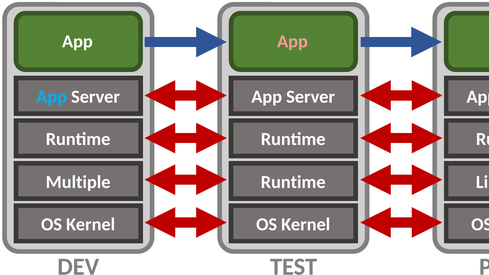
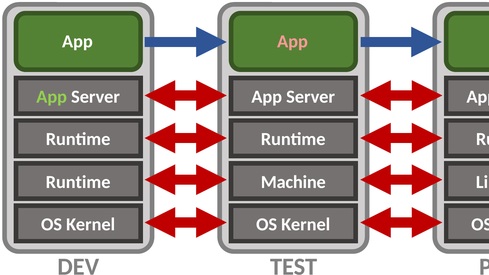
App at (52, 97) colour: light blue -> light green
Multiple at (78, 182): Multiple -> Runtime
Runtime at (293, 182): Runtime -> Machine
